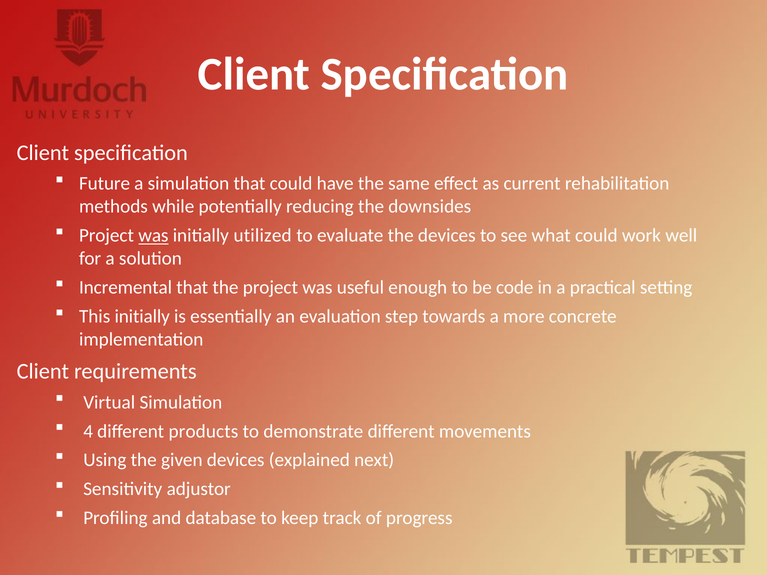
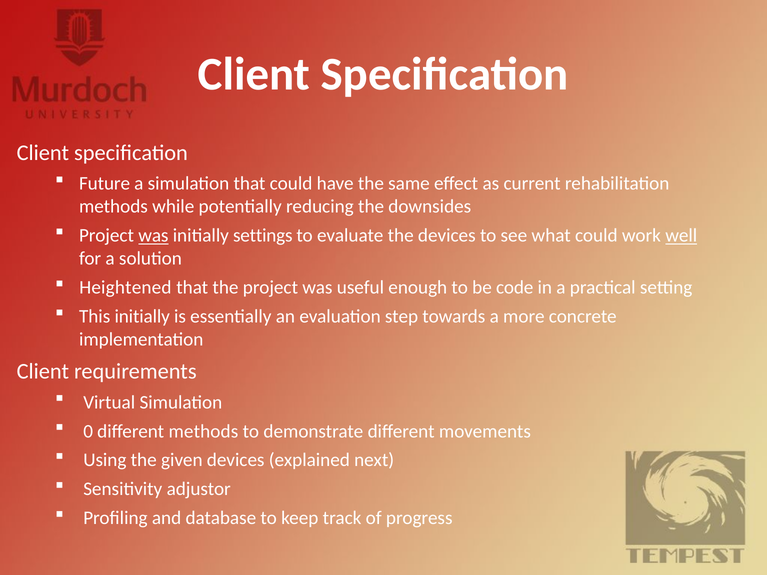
utilized: utilized -> settings
well underline: none -> present
Incremental: Incremental -> Heightened
4: 4 -> 0
different products: products -> methods
